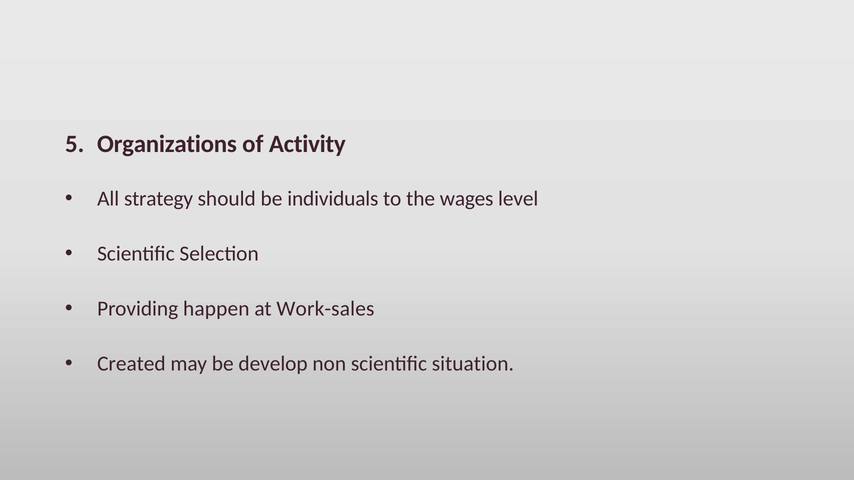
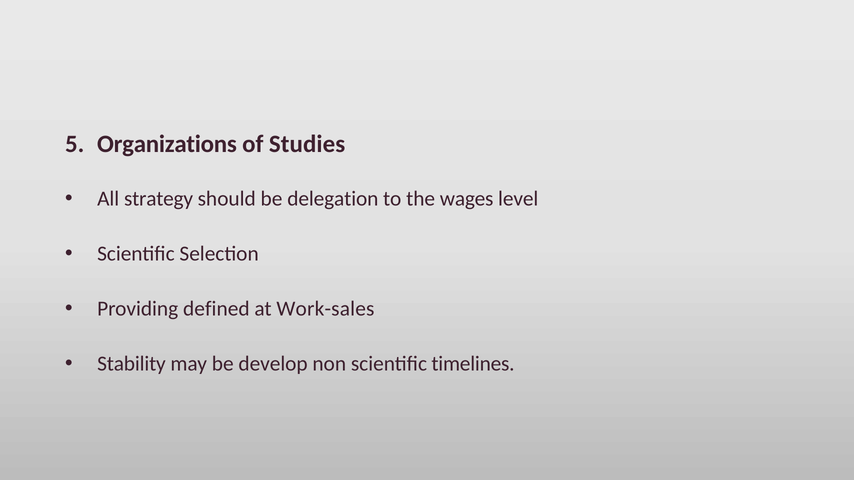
Activity: Activity -> Studies
individuals: individuals -> delegation
happen: happen -> defined
Created: Created -> Stability
situation: situation -> timelines
